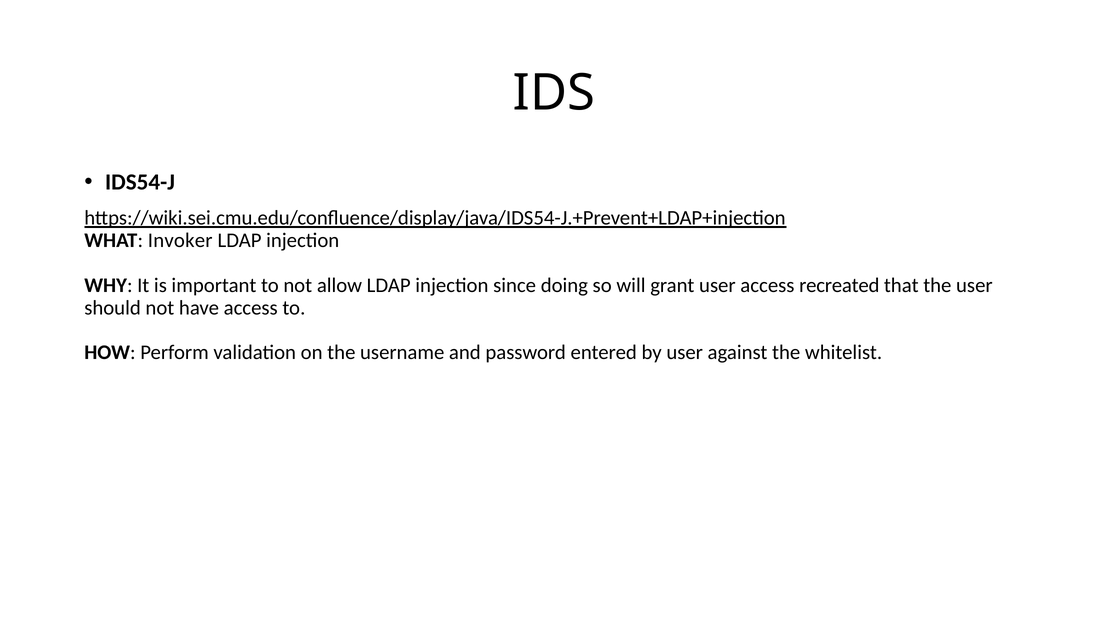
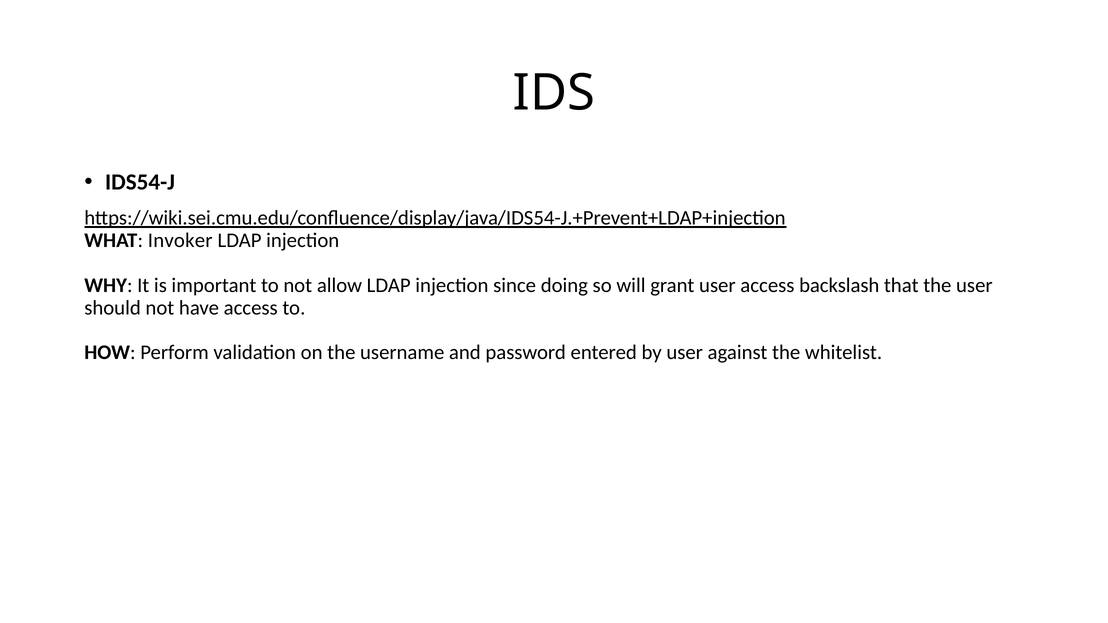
recreated: recreated -> backslash
